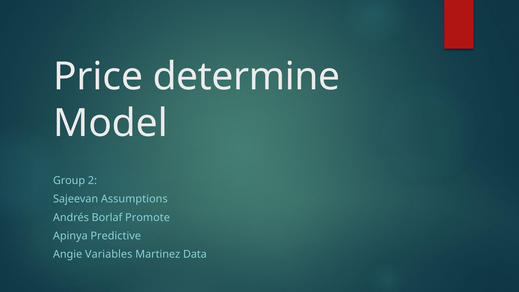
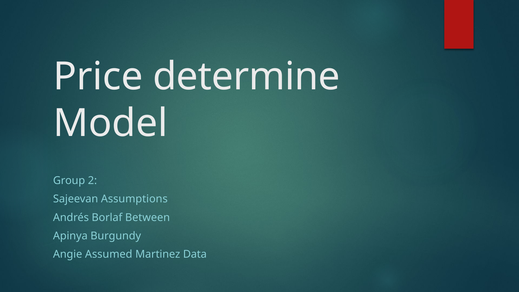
Promote: Promote -> Between
Predictive: Predictive -> Burgundy
Variables: Variables -> Assumed
